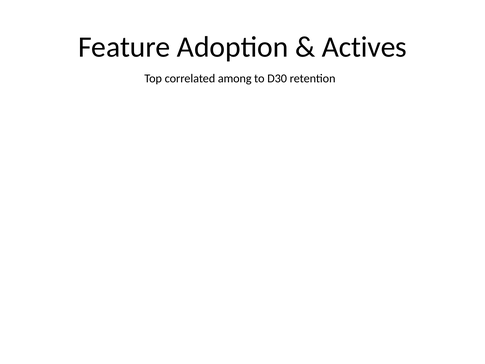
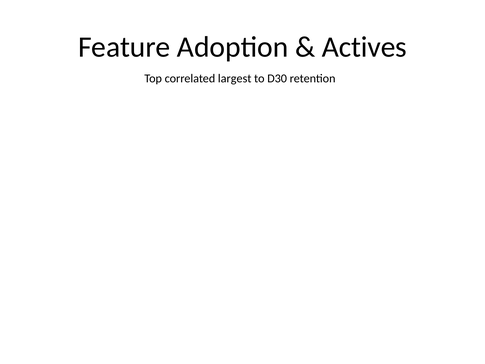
among: among -> largest
